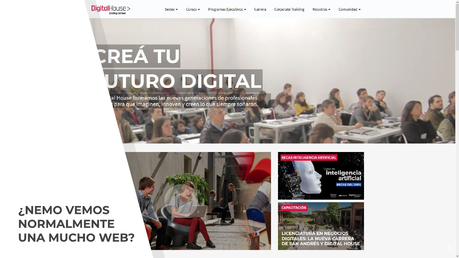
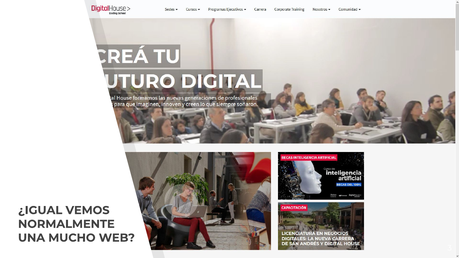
¿NEMO: ¿NEMO -> ¿IGUAL
